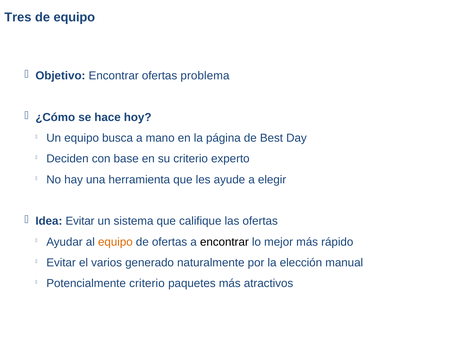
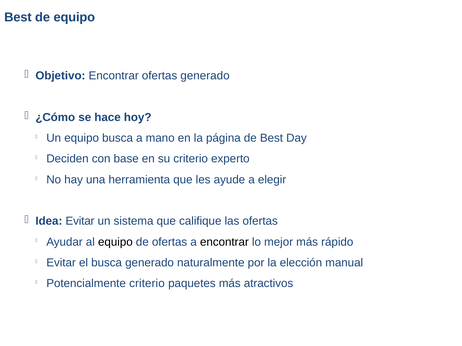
Tres at (18, 17): Tres -> Best
ofertas problema: problema -> generado
equipo at (115, 242) colour: orange -> black
el varios: varios -> busca
